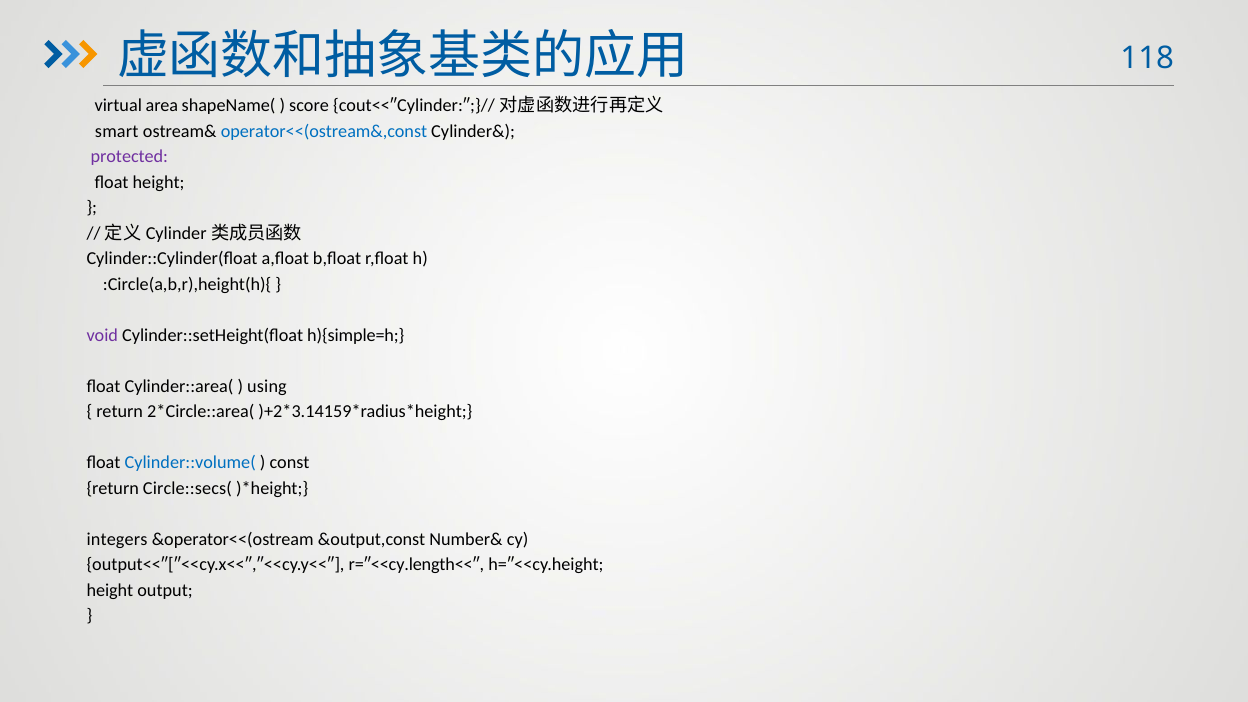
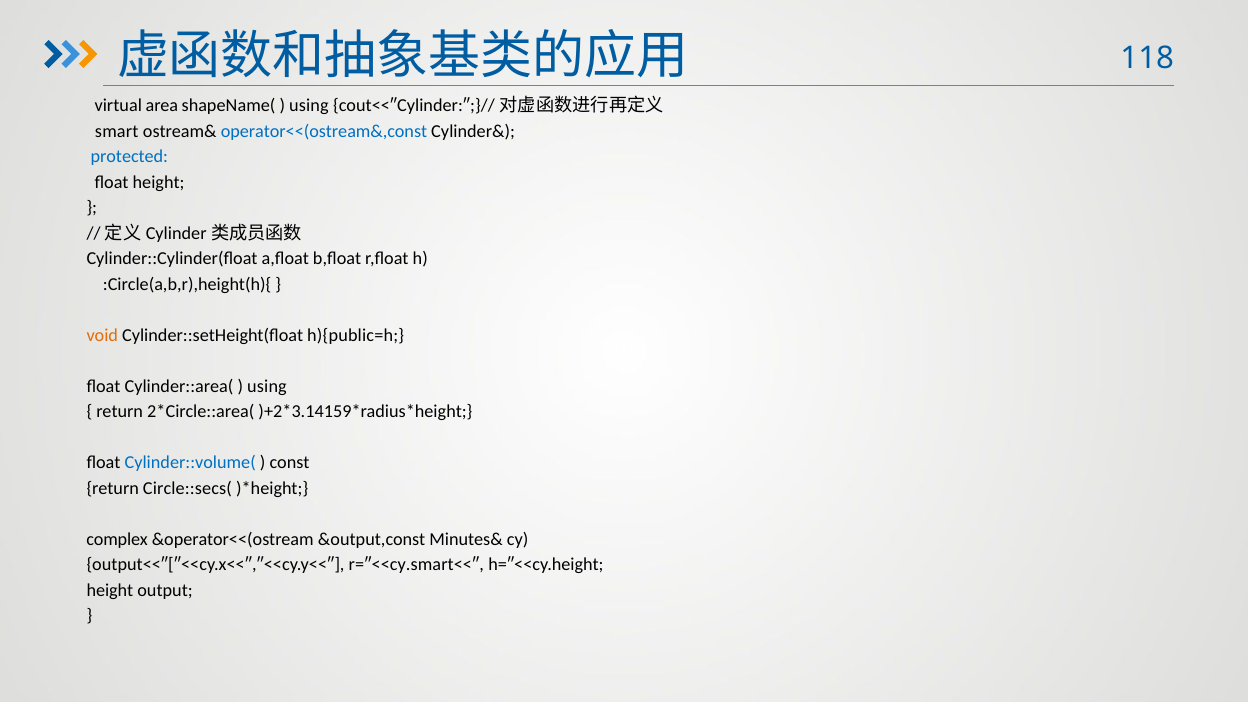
score at (309, 106): score -> using
protected colour: purple -> blue
void colour: purple -> orange
h){simple=h: h){simple=h -> h){public=h
integers: integers -> complex
Number&: Number& -> Minutes&
r=″<<cy.length<<″: r=″<<cy.length<<″ -> r=″<<cy.smart<<″
